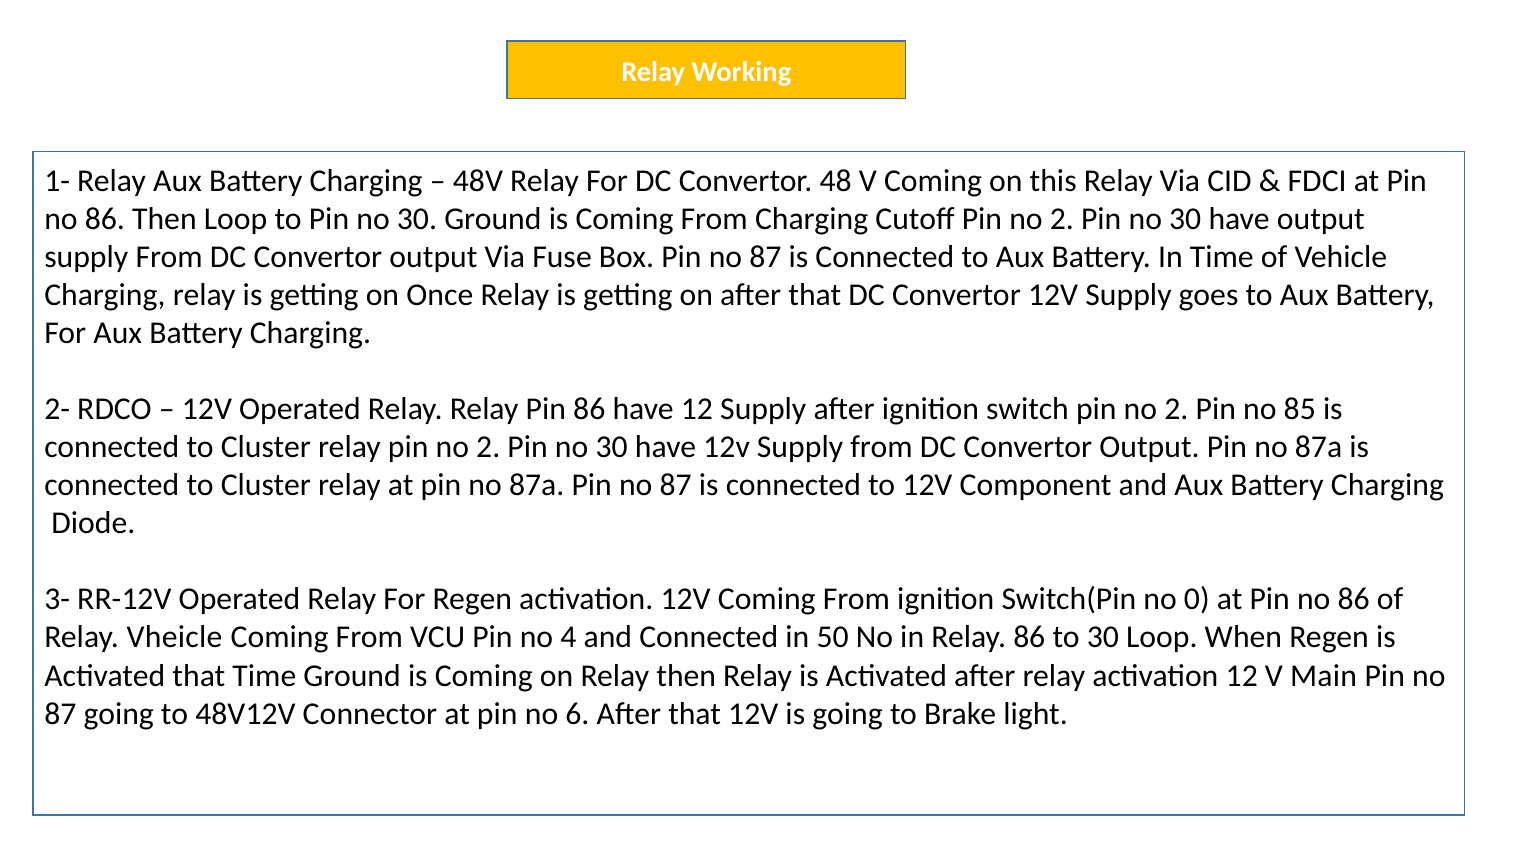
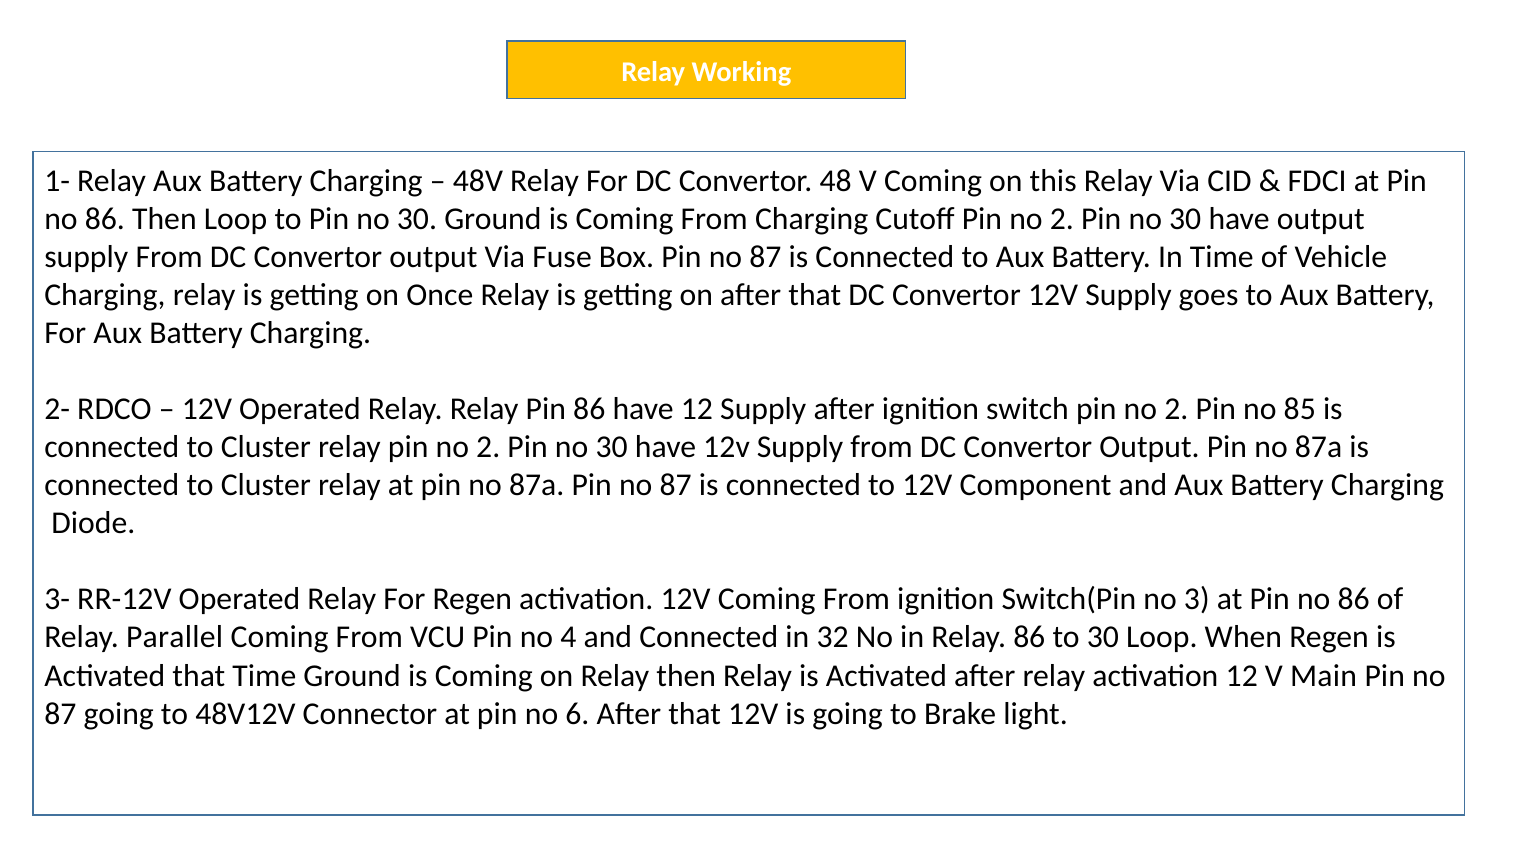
0: 0 -> 3
Vheicle: Vheicle -> Parallel
50: 50 -> 32
